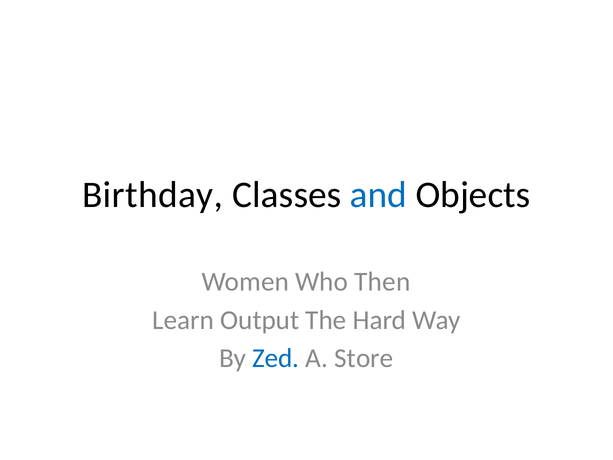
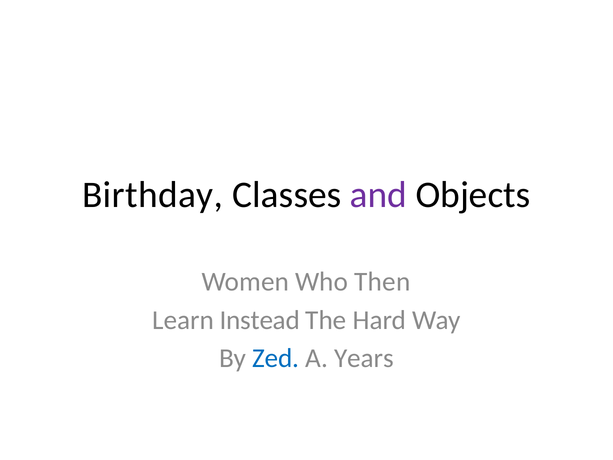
and colour: blue -> purple
Output: Output -> Instead
Store: Store -> Years
